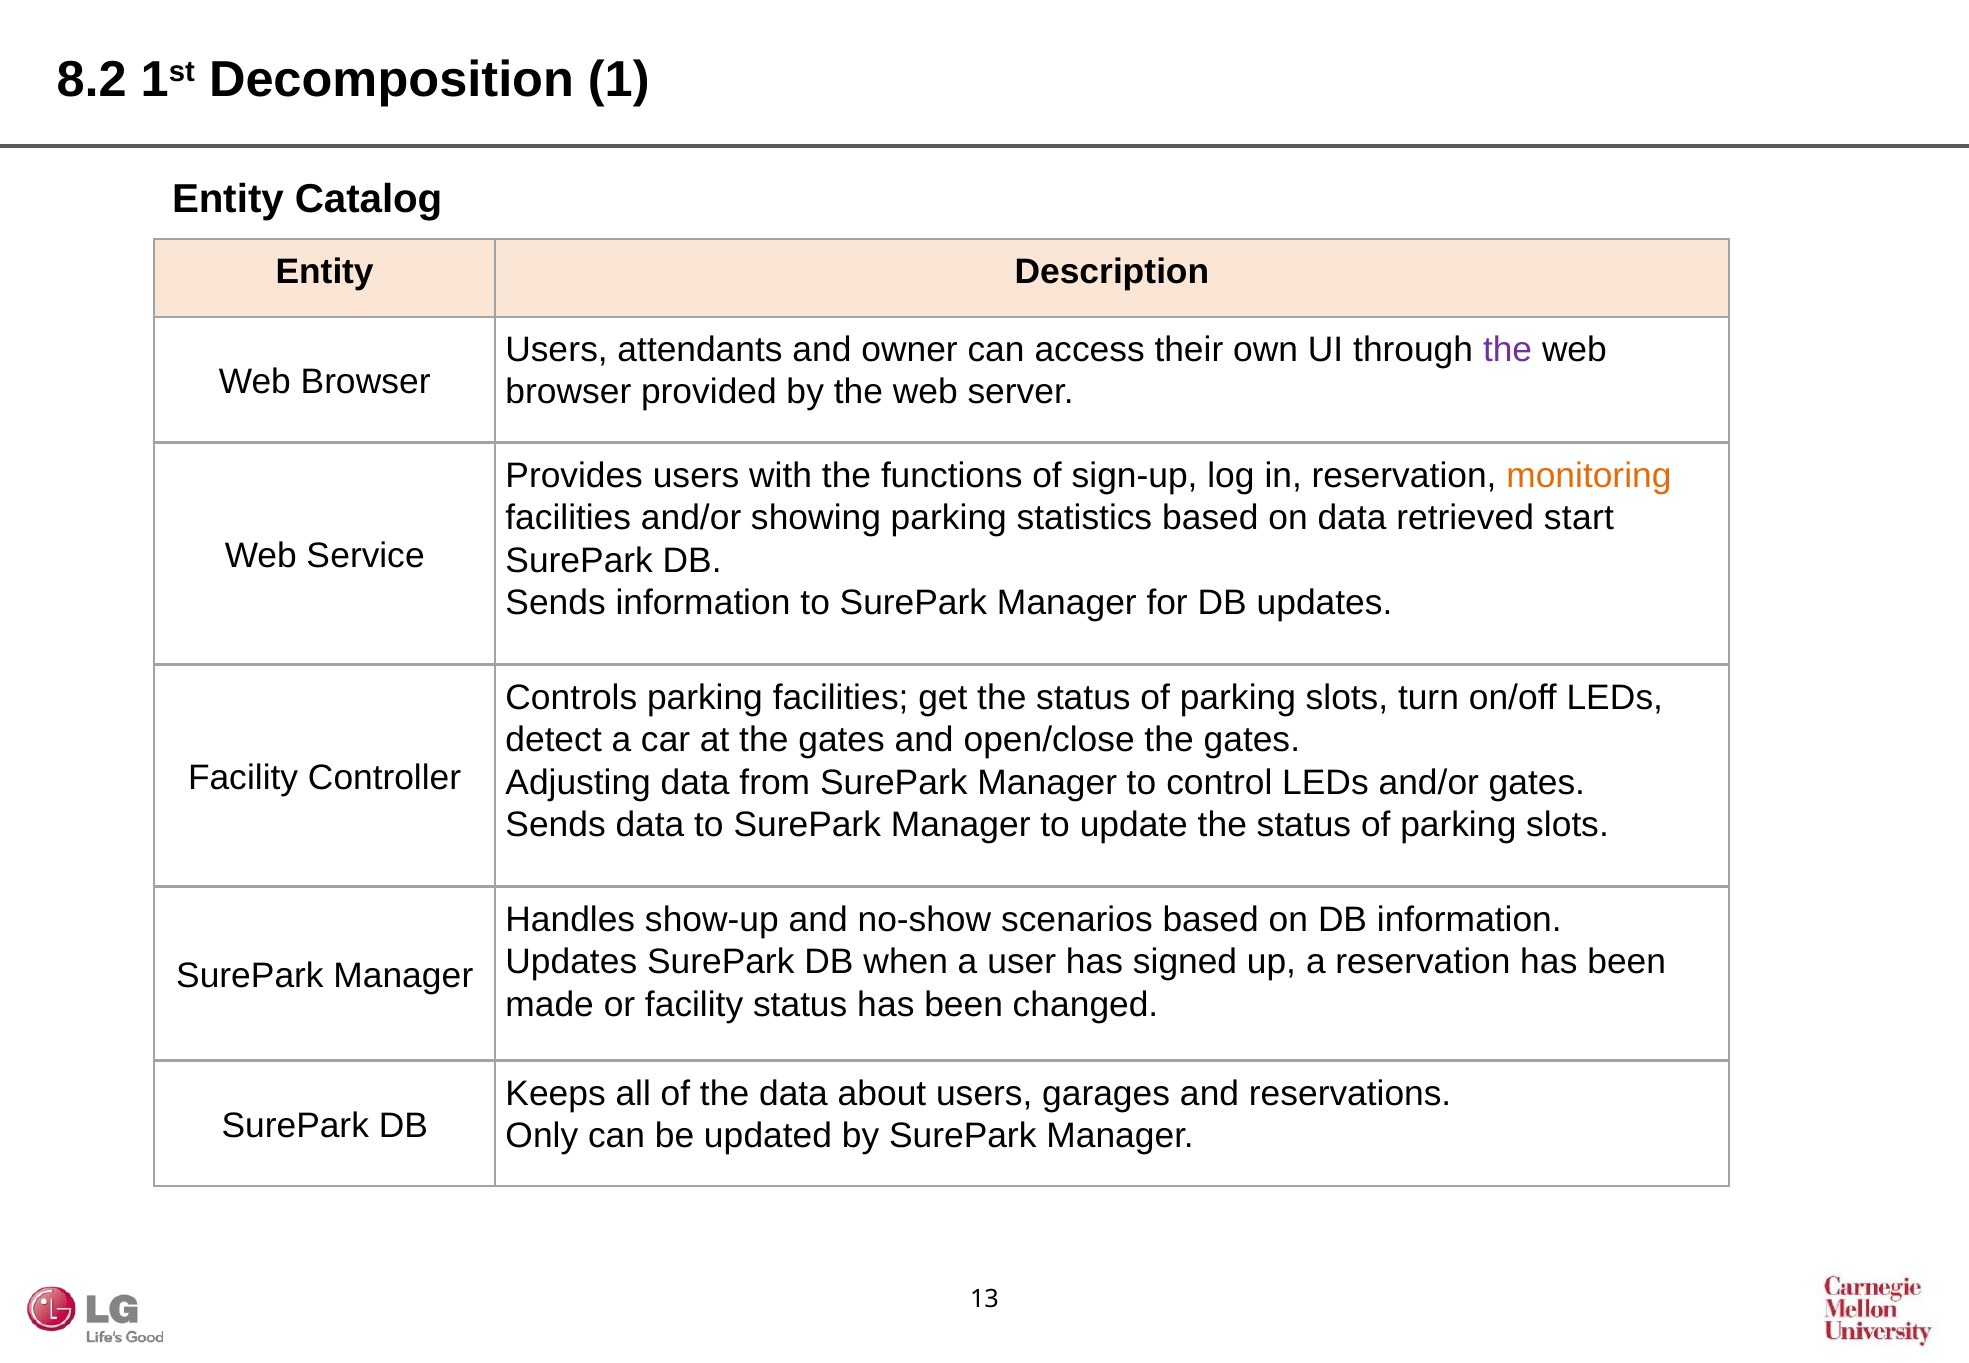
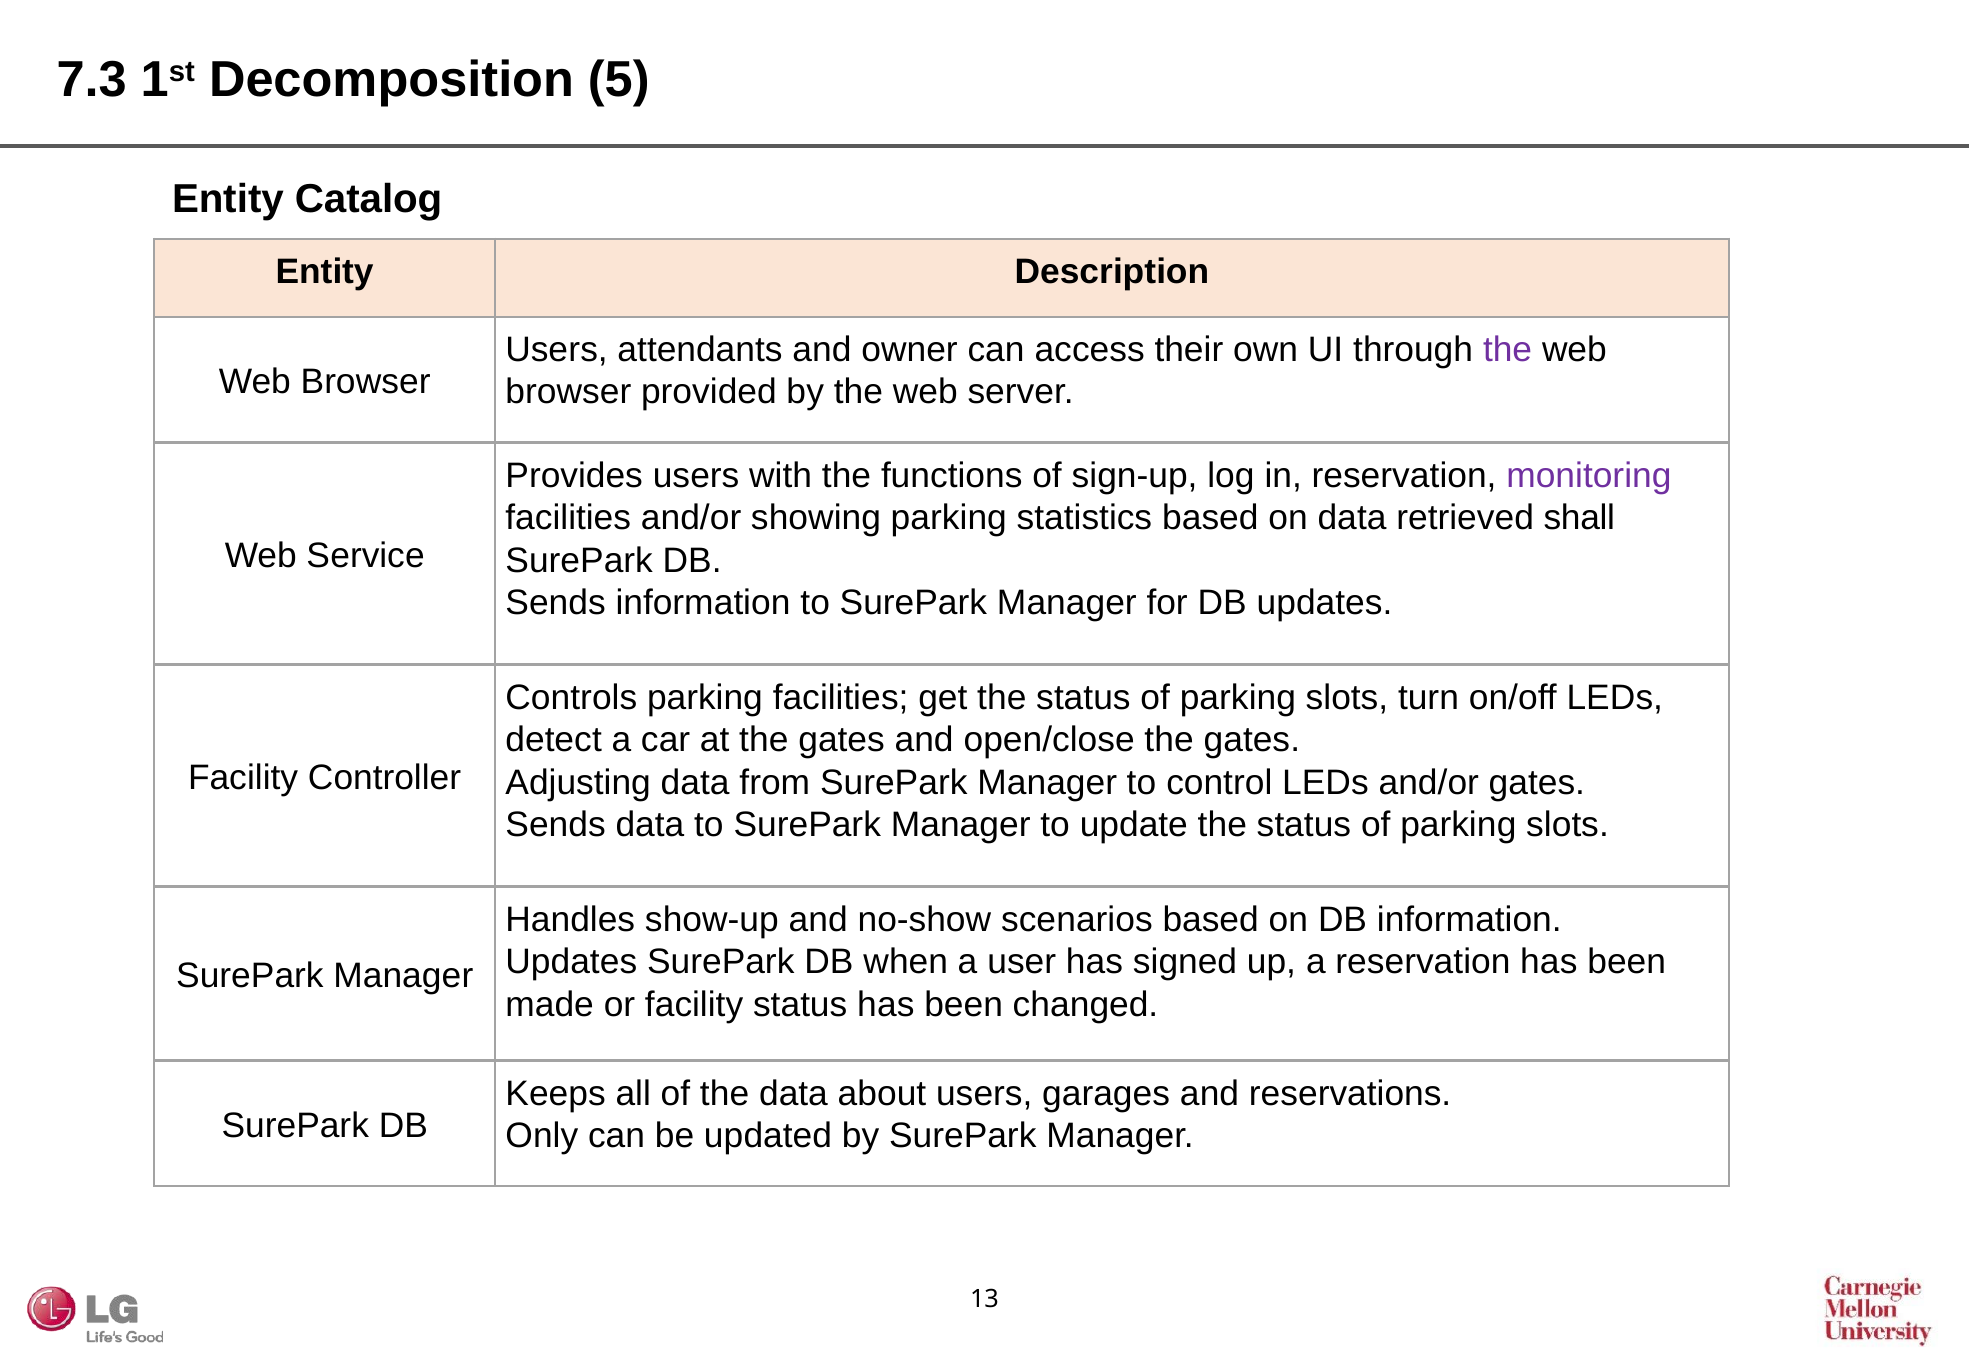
8.2: 8.2 -> 7.3
1: 1 -> 5
monitoring colour: orange -> purple
start: start -> shall
